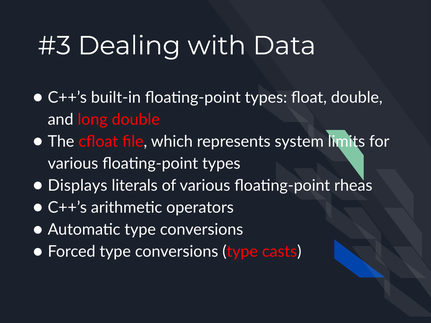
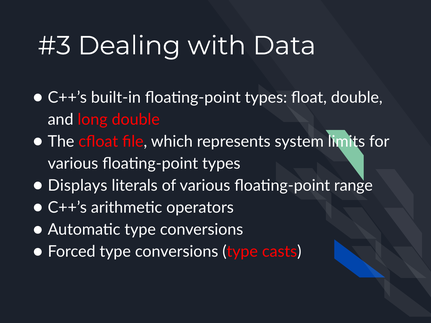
rheas: rheas -> range
